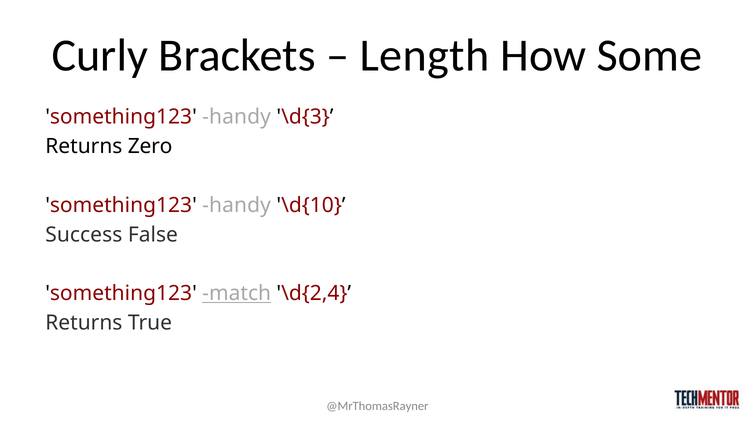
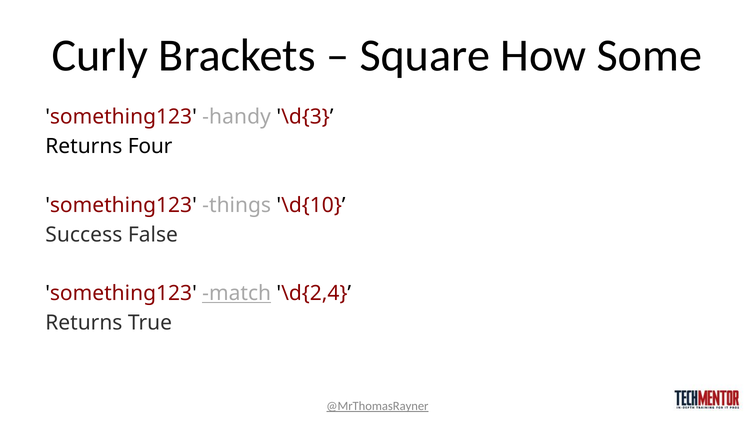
Length: Length -> Square
Zero: Zero -> Four
handy at (237, 205): handy -> things
@MrThomasRayner underline: none -> present
